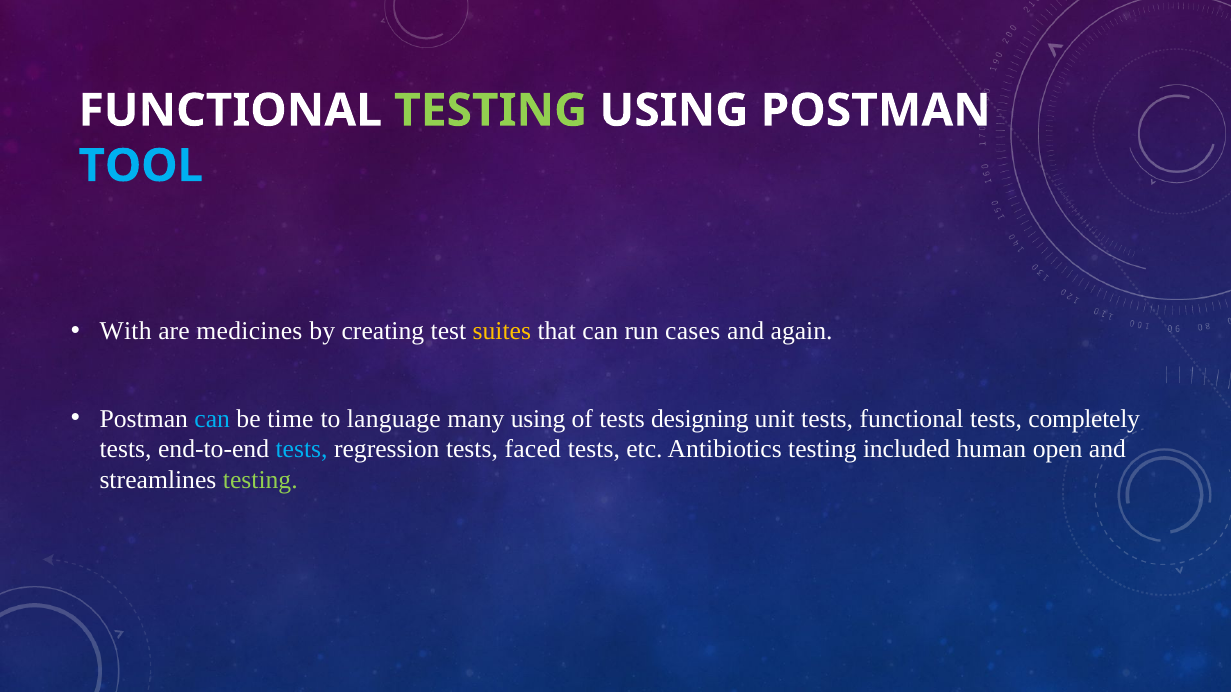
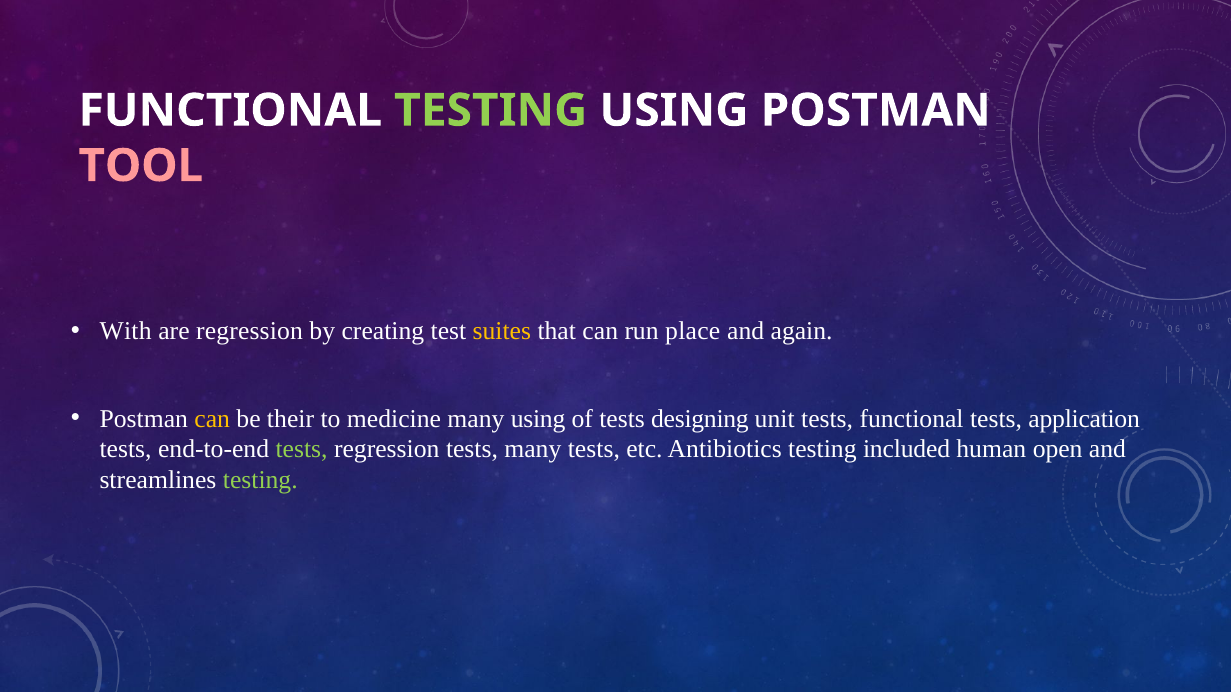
TOOL colour: light blue -> pink
are medicines: medicines -> regression
cases: cases -> place
can at (212, 419) colour: light blue -> yellow
time: time -> their
language: language -> medicine
completely: completely -> application
tests at (302, 450) colour: light blue -> light green
tests faced: faced -> many
